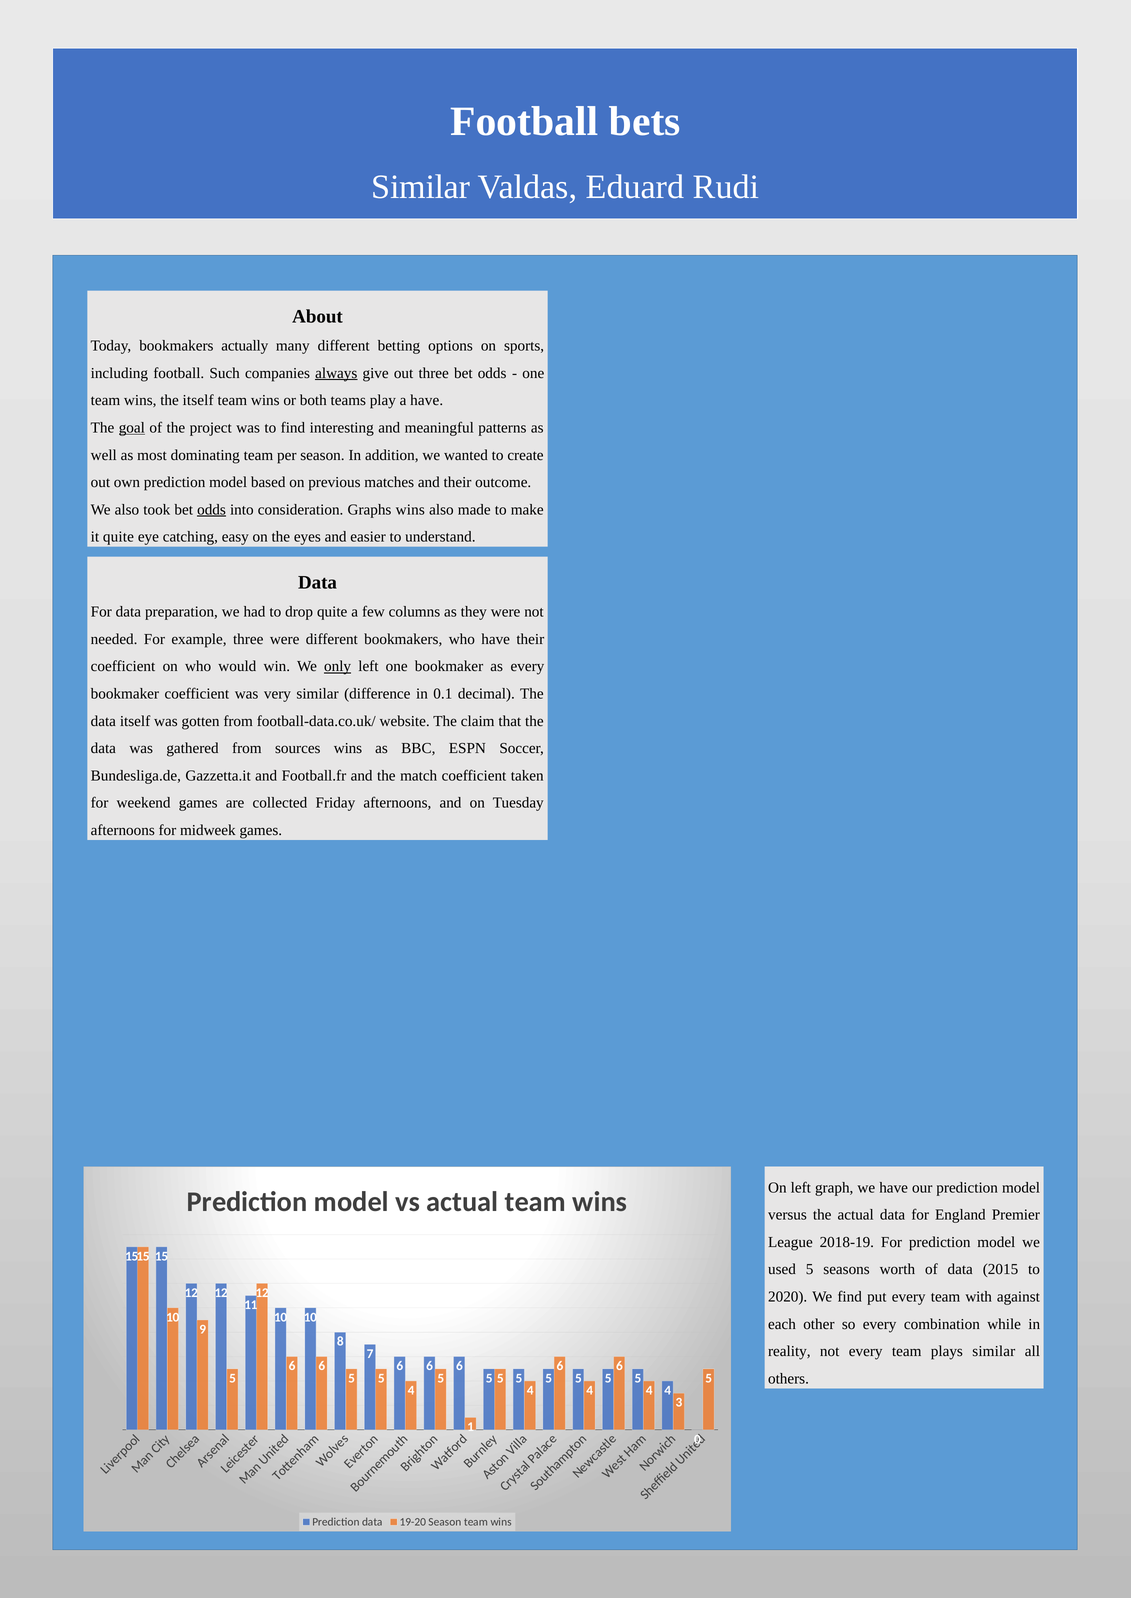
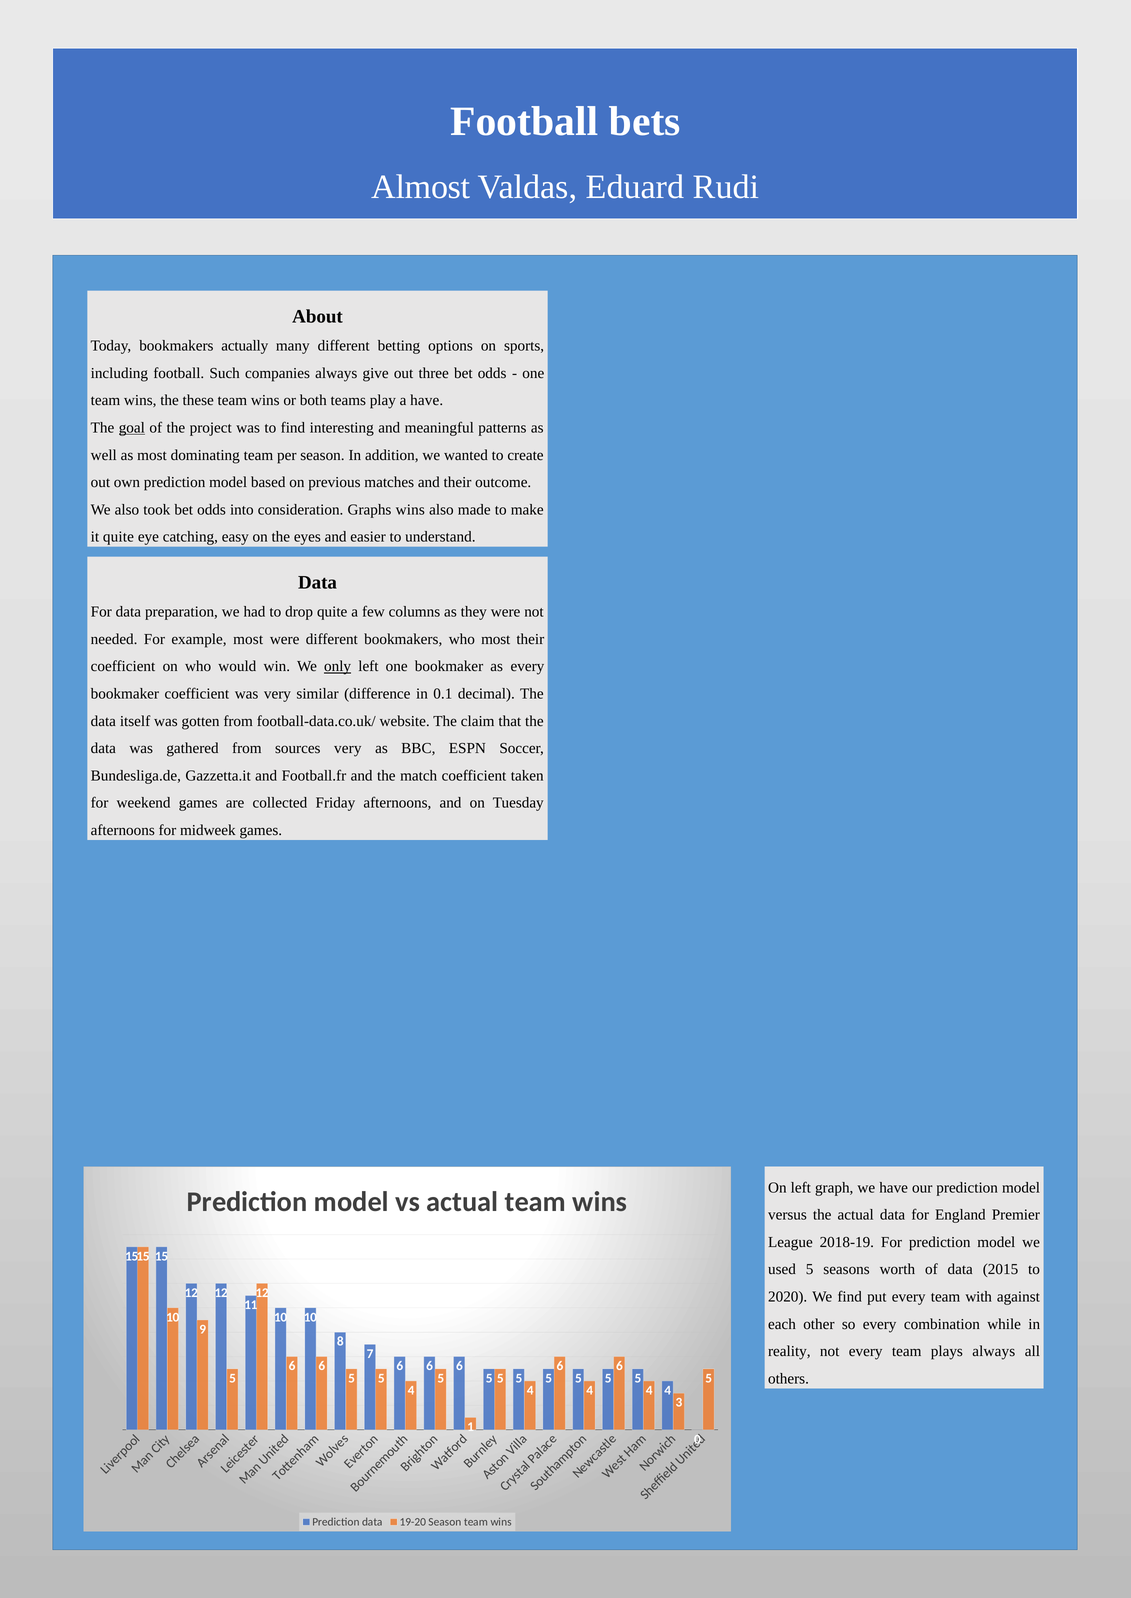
Similar at (421, 187): Similar -> Almost
always at (336, 373) underline: present -> none
the itself: itself -> these
odds at (212, 510) underline: present -> none
example three: three -> most
who have: have -> most
sources wins: wins -> very
plays similar: similar -> always
